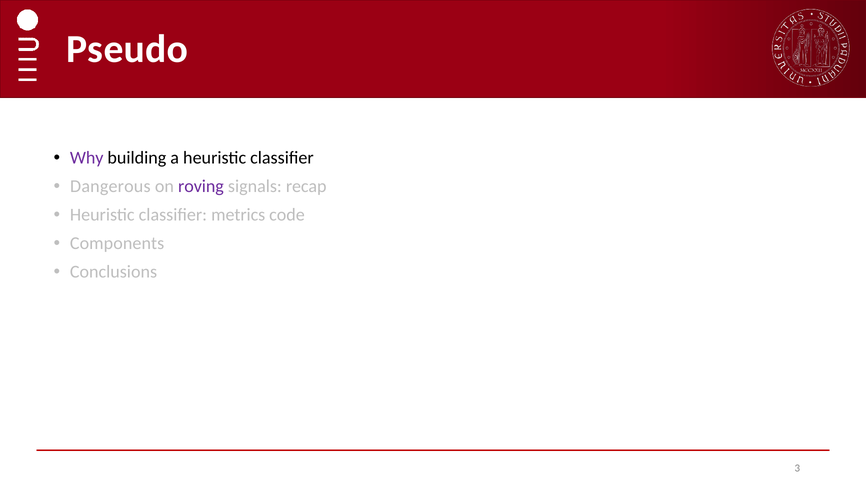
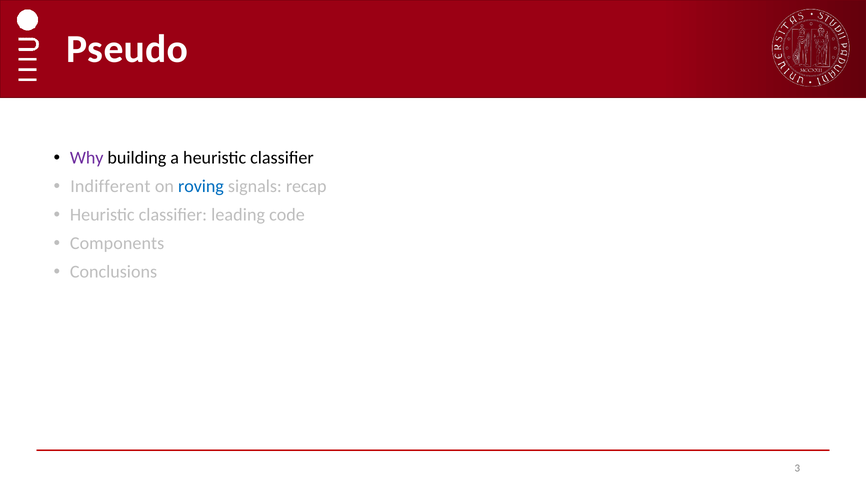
Dangerous: Dangerous -> Indifferent
roving colour: purple -> blue
metrics: metrics -> leading
